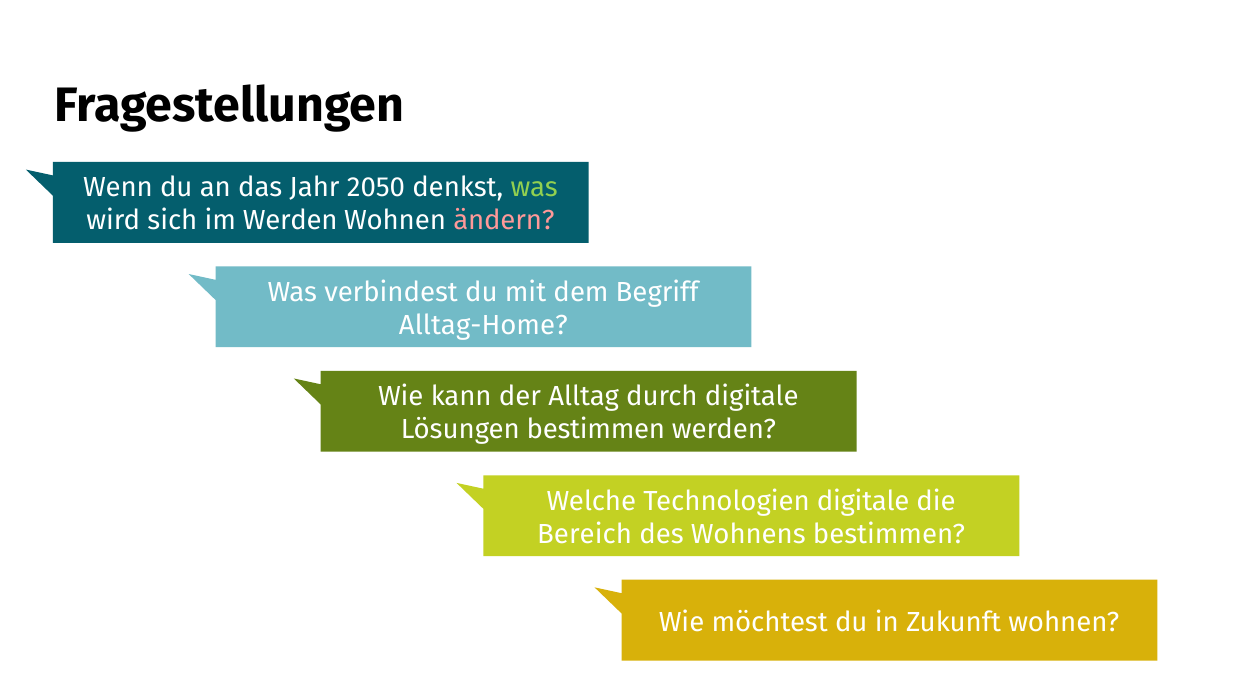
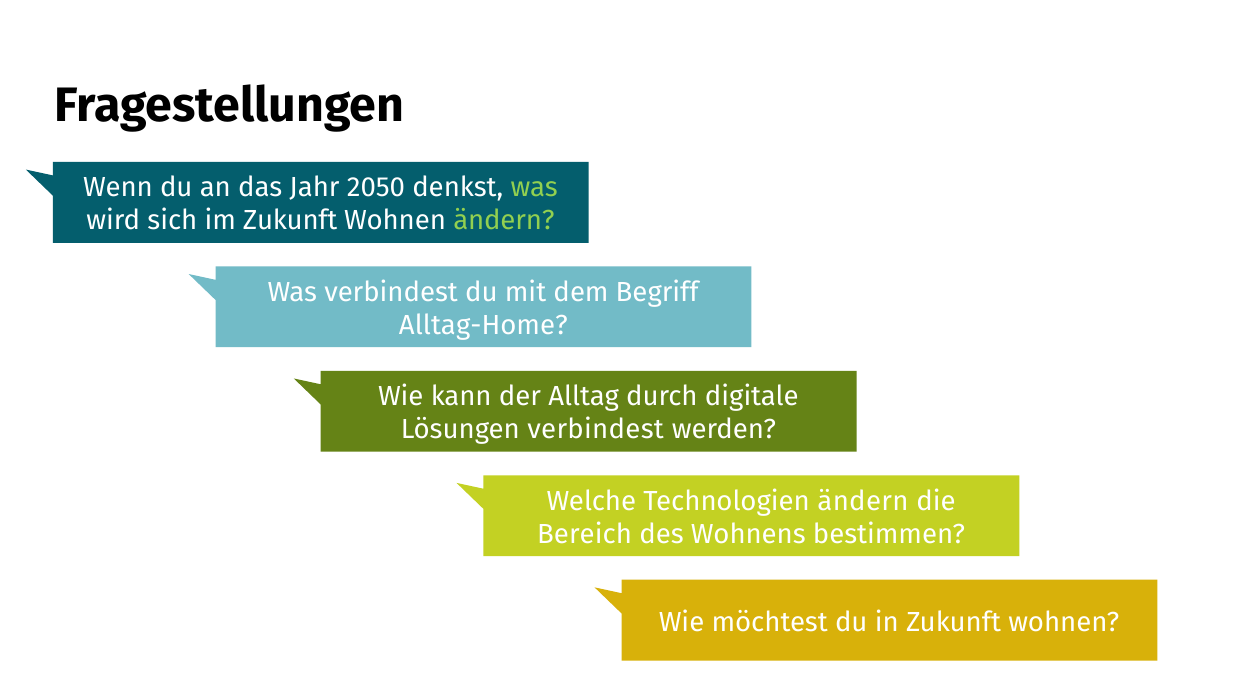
im Werden: Werden -> Zukunft
ändern at (504, 221) colour: pink -> light green
Lösungen bestimmen: bestimmen -> verbindest
Technologien digitale: digitale -> ändern
